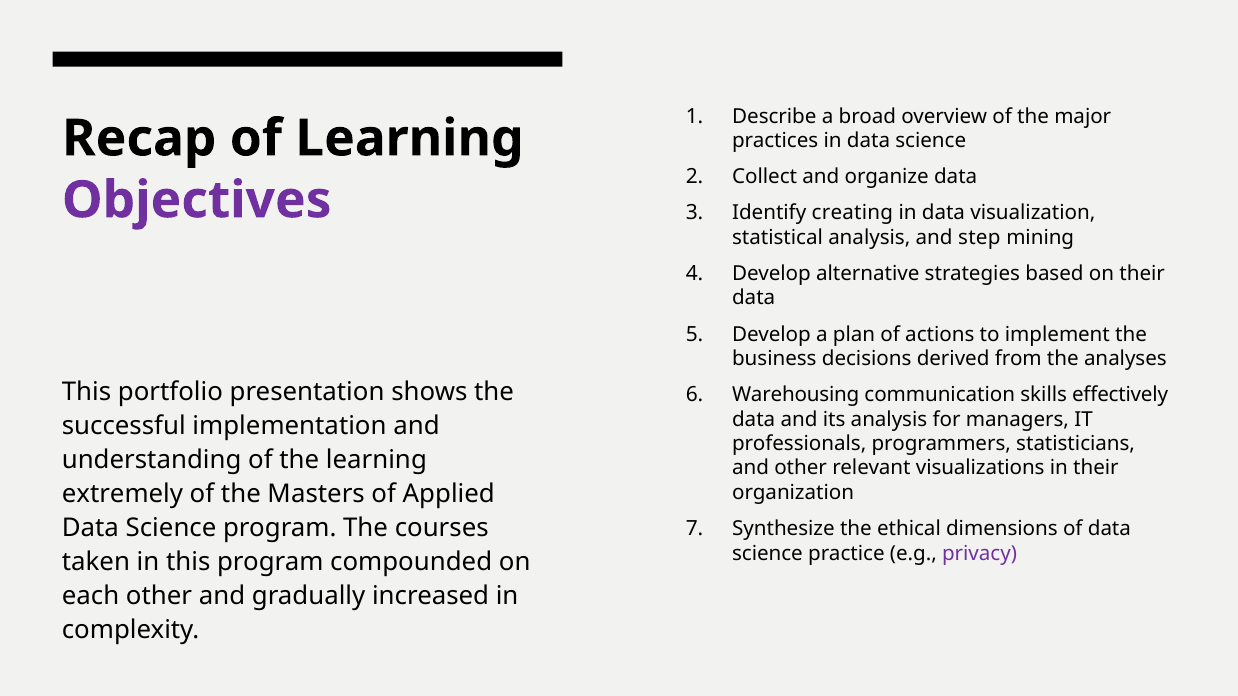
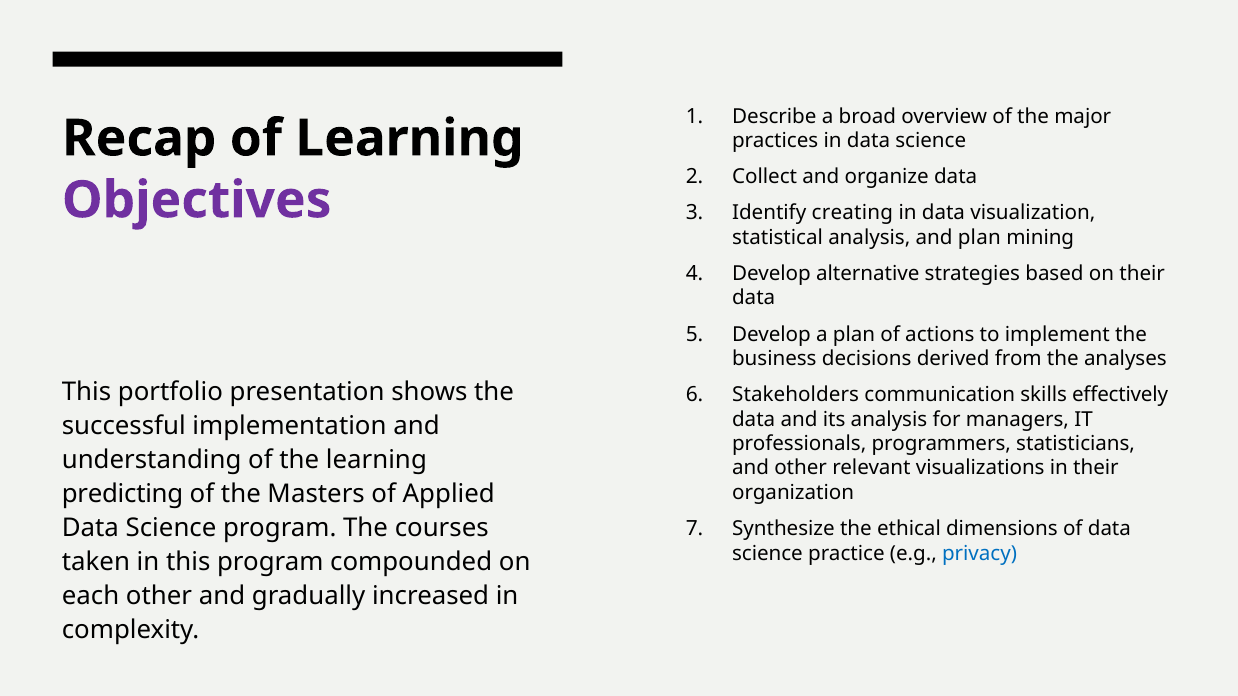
and step: step -> plan
Warehousing: Warehousing -> Stakeholders
extremely: extremely -> predicting
privacy colour: purple -> blue
